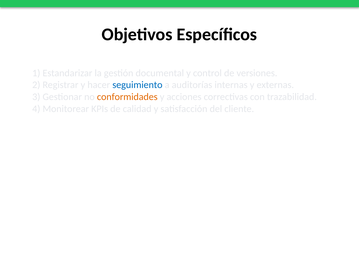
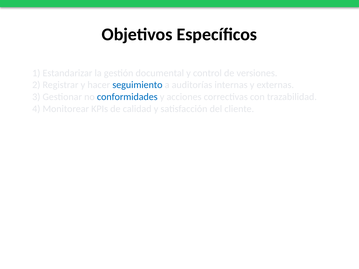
conformidades colour: orange -> blue
